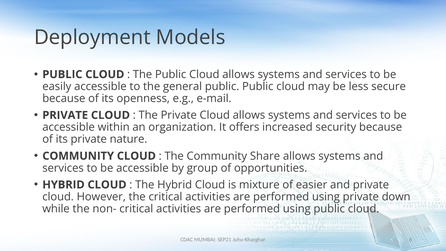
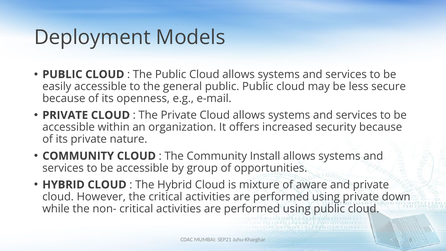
Share: Share -> Install
easier: easier -> aware
